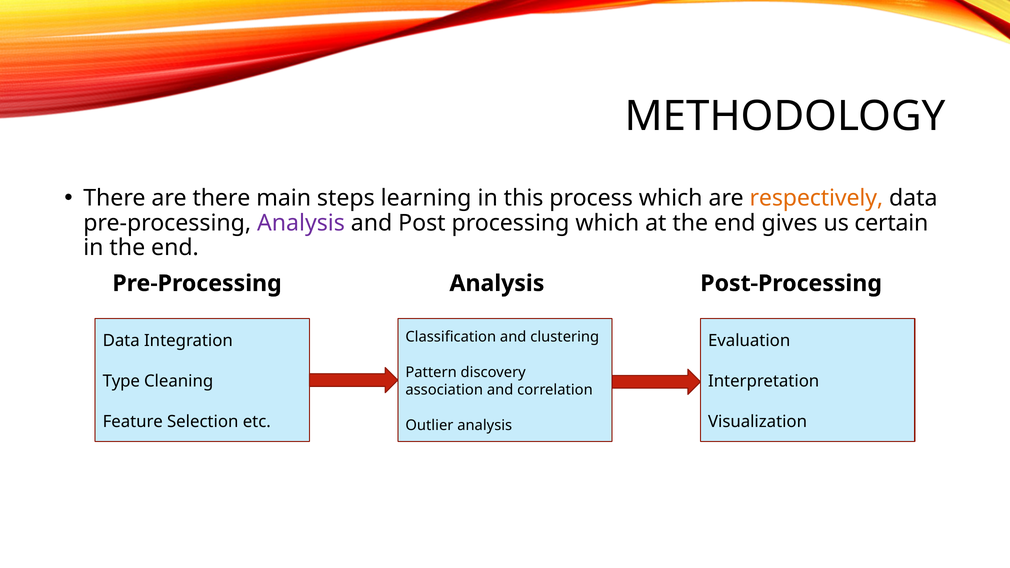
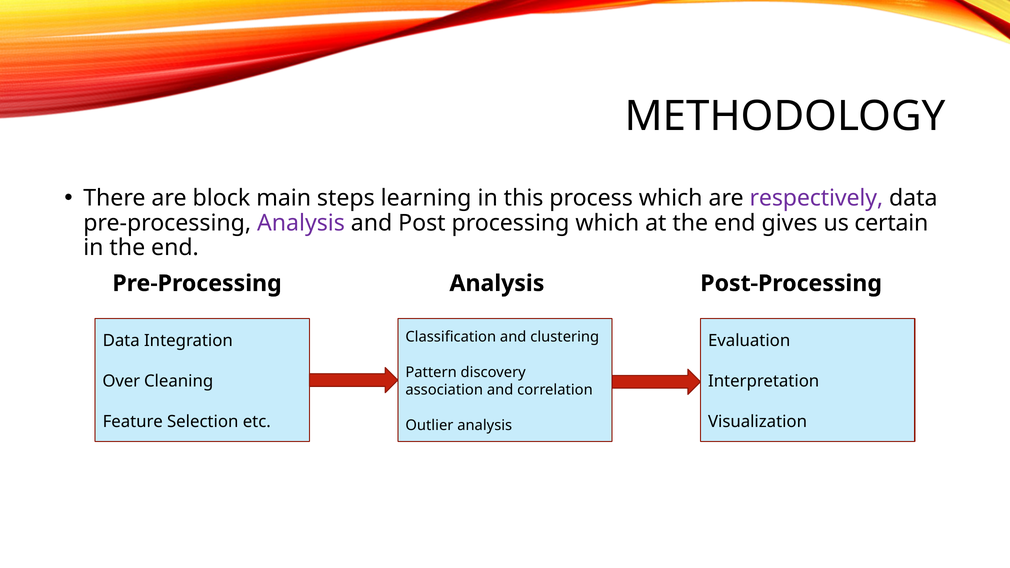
are there: there -> block
respectively colour: orange -> purple
Type: Type -> Over
